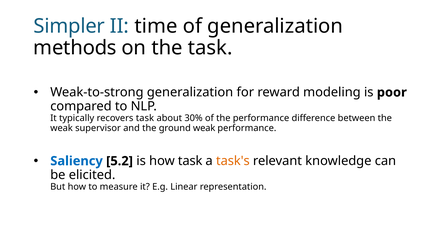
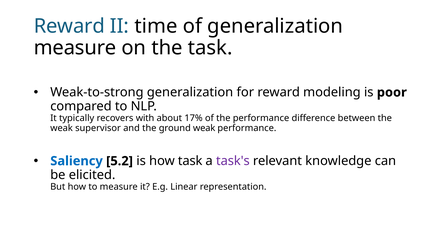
Simpler at (69, 26): Simpler -> Reward
methods at (75, 48): methods -> measure
recovers task: task -> with
30%: 30% -> 17%
task's colour: orange -> purple
